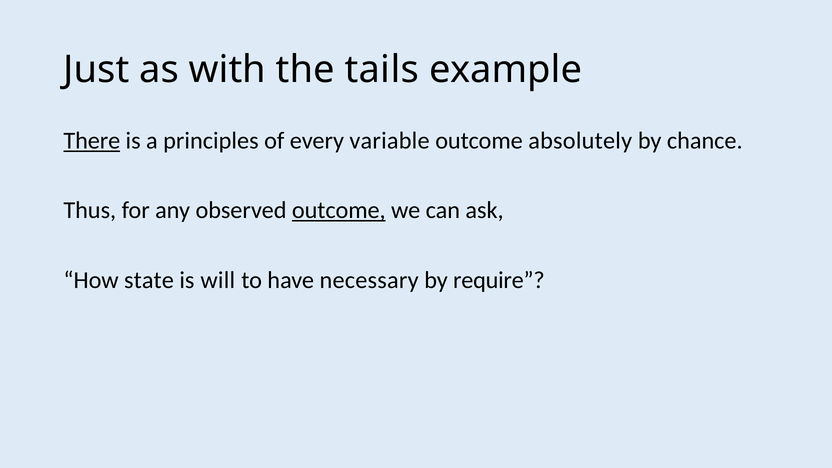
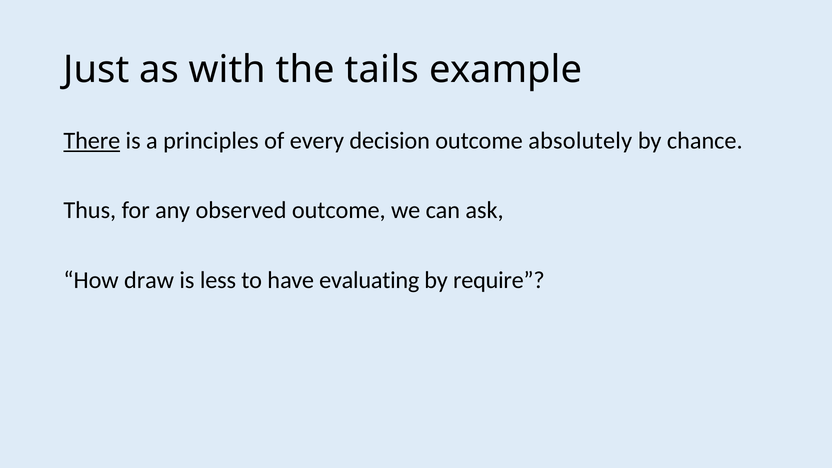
variable: variable -> decision
outcome at (339, 210) underline: present -> none
state: state -> draw
will: will -> less
necessary: necessary -> evaluating
